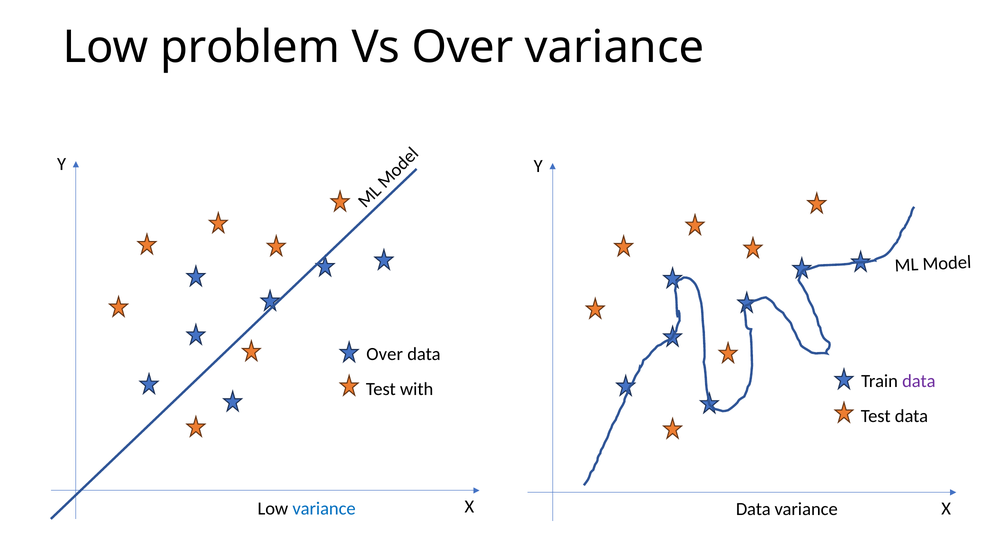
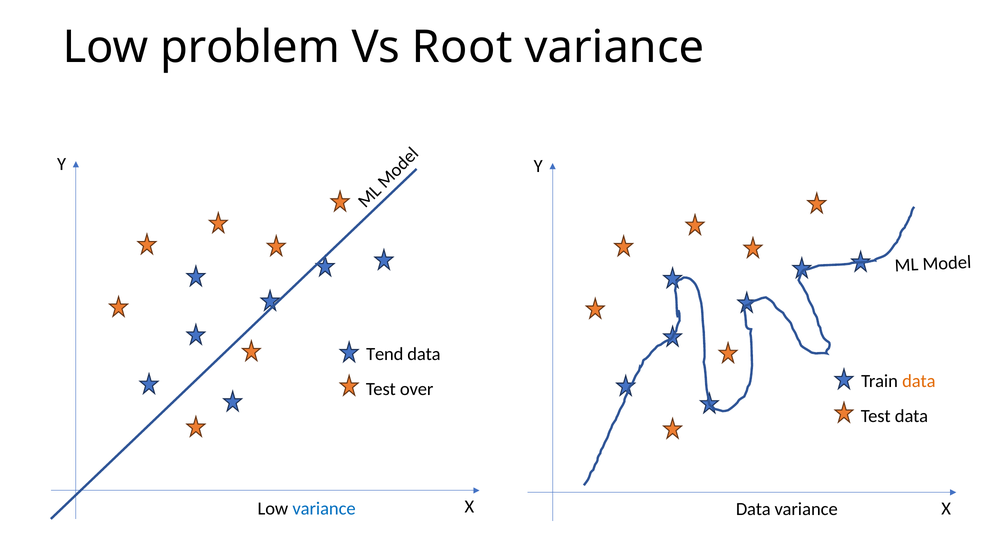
Vs Over: Over -> Root
Over at (385, 354): Over -> Tend
data at (919, 381) colour: purple -> orange
with: with -> over
